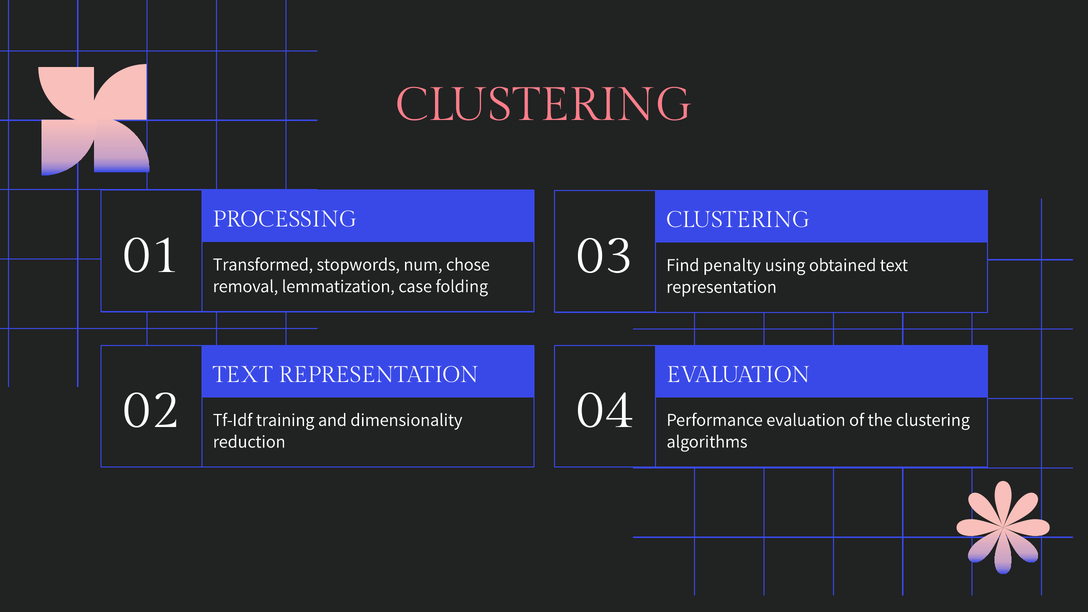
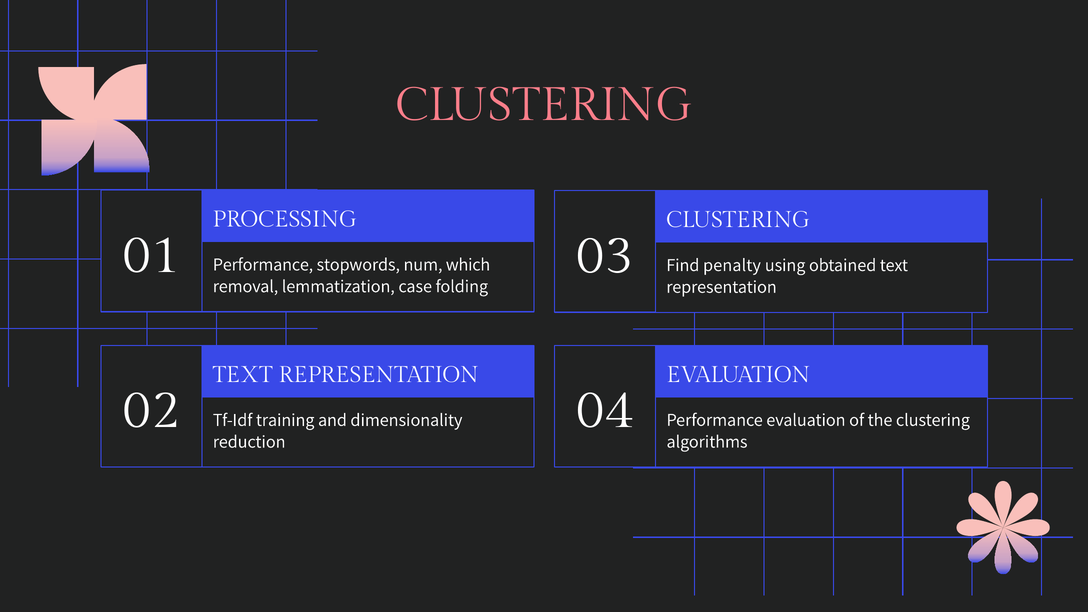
Transformed at (263, 264): Transformed -> Performance
chose: chose -> which
